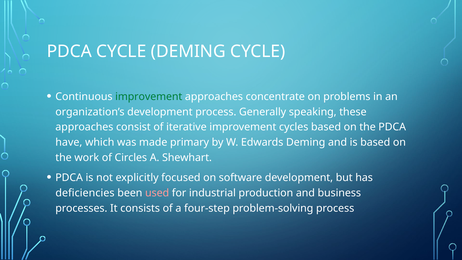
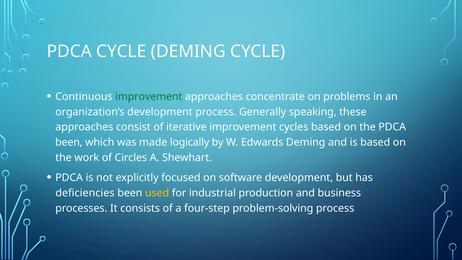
have at (69, 142): have -> been
primary: primary -> logically
used colour: pink -> yellow
